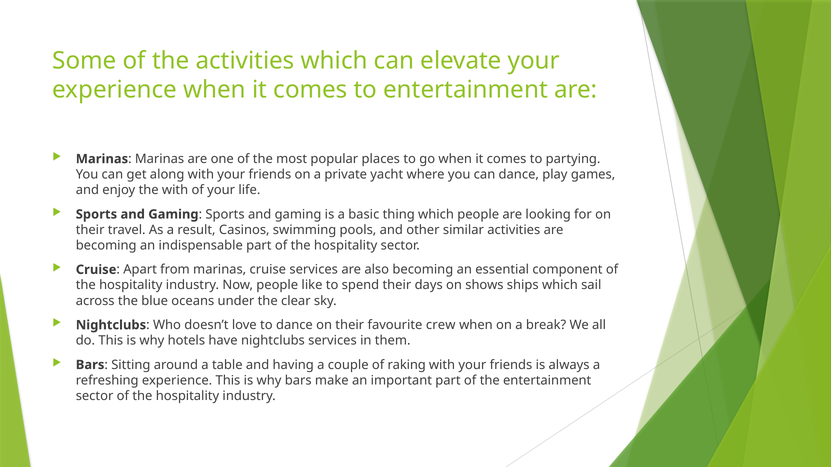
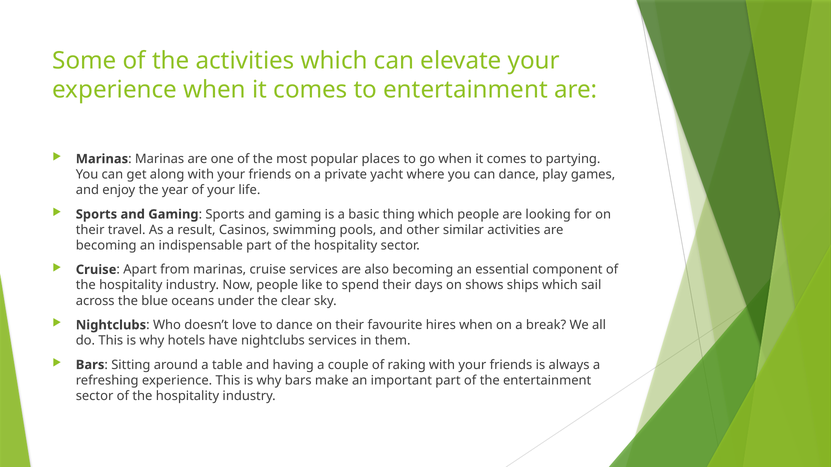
the with: with -> year
crew: crew -> hires
